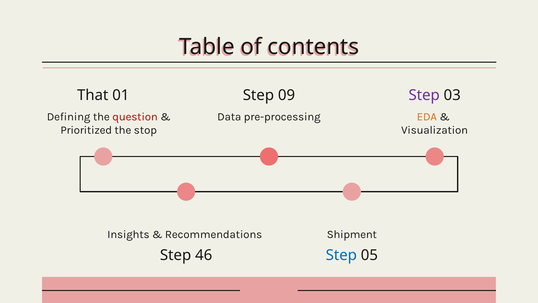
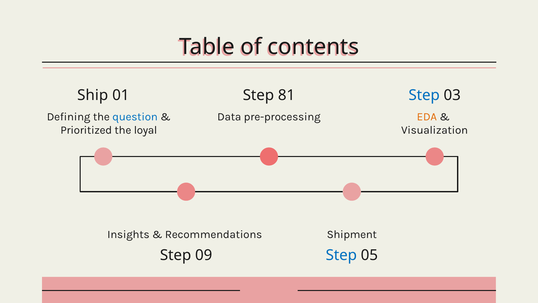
That: That -> Ship
09: 09 -> 81
Step at (424, 95) colour: purple -> blue
question colour: red -> blue
stop: stop -> loyal
46: 46 -> 09
